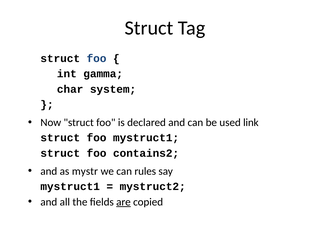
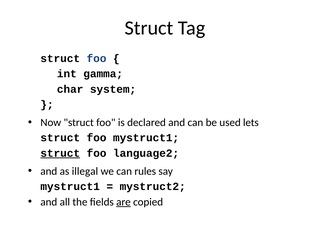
link: link -> lets
struct at (60, 154) underline: none -> present
contains2: contains2 -> language2
mystr: mystr -> illegal
